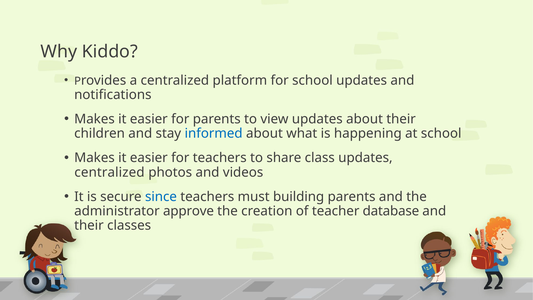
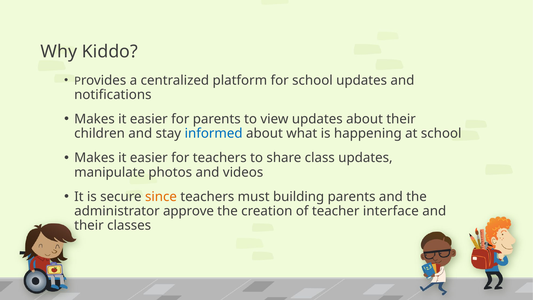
centralized at (109, 172): centralized -> manipulate
since colour: blue -> orange
database: database -> interface
